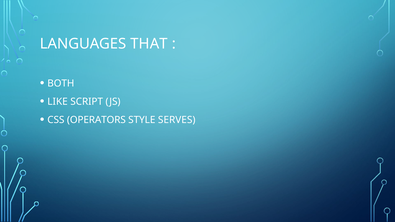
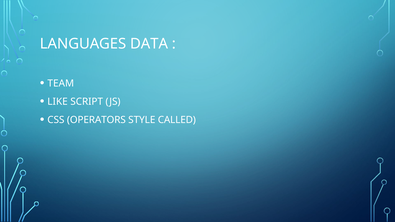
THAT: THAT -> DATA
BOTH: BOTH -> TEAM
SERVES: SERVES -> CALLED
